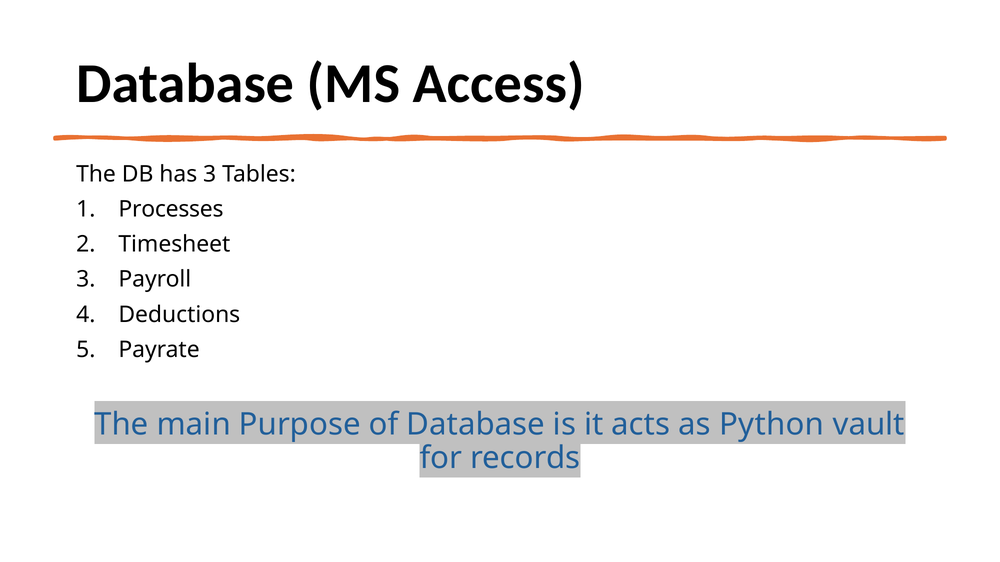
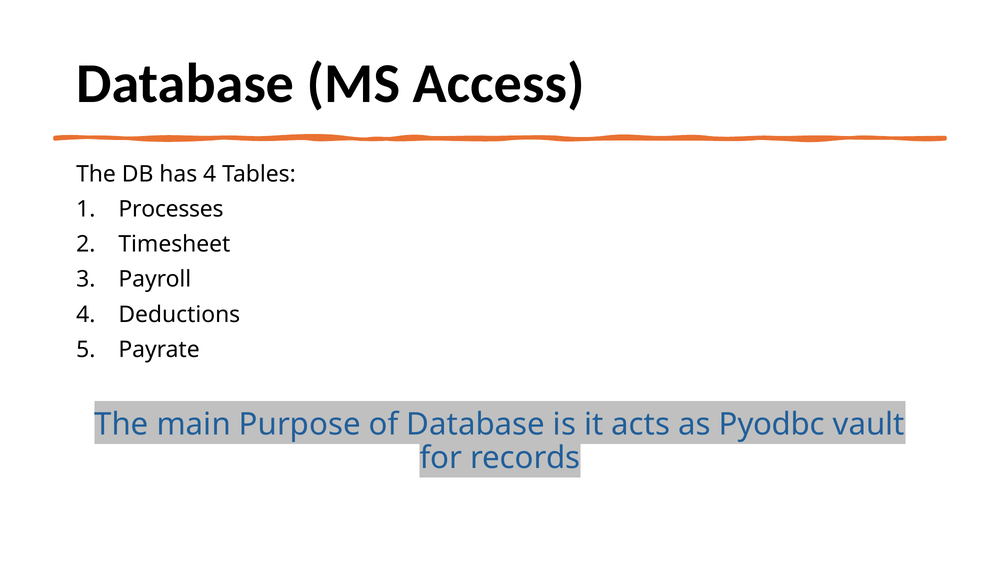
has 3: 3 -> 4
Python: Python -> Pyodbc
